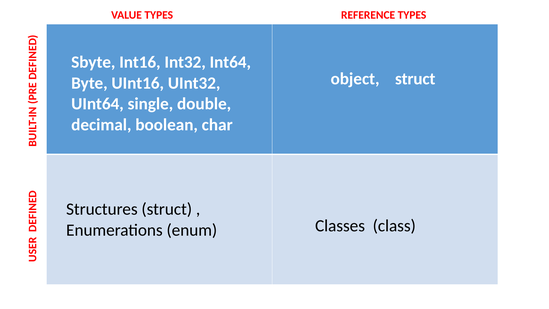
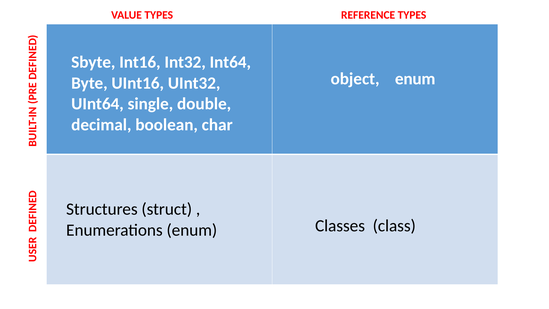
object struct: struct -> enum
